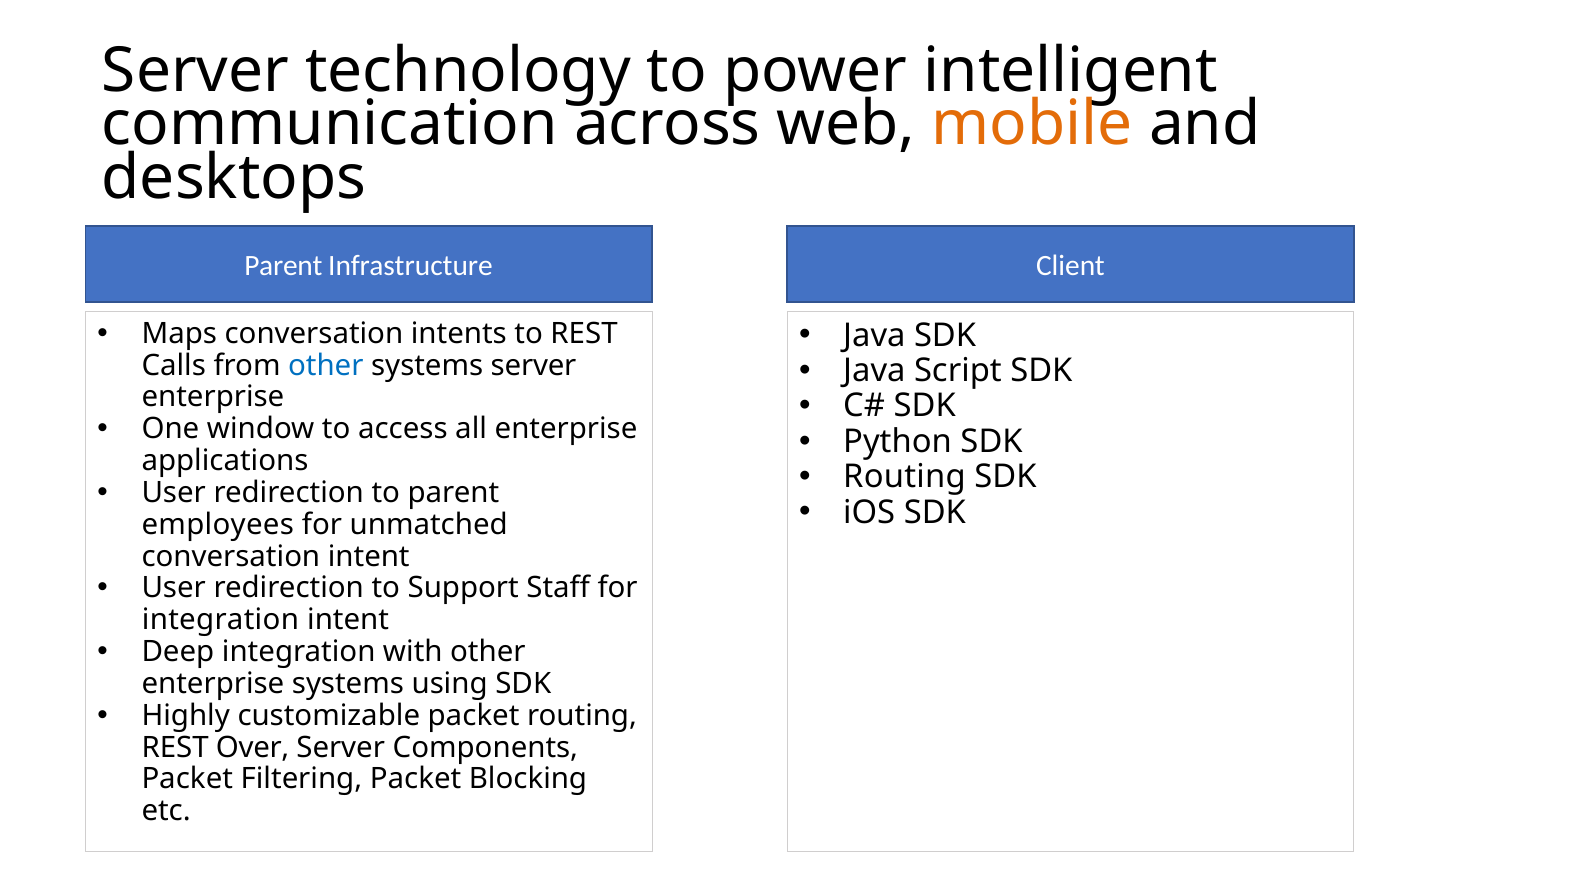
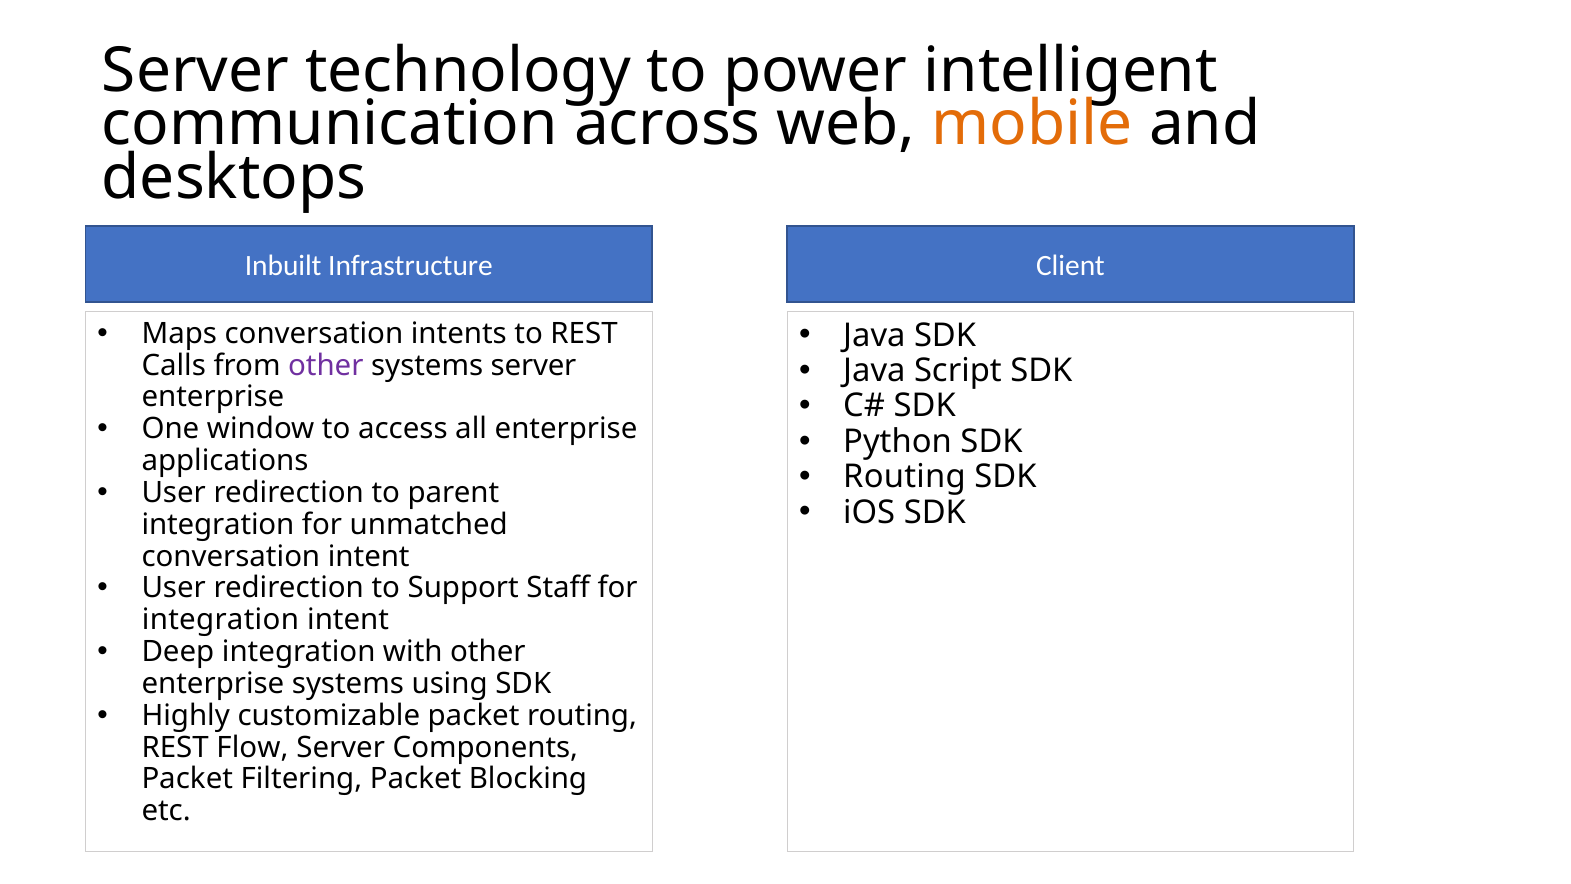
Parent at (283, 266): Parent -> Inbuilt
other at (326, 365) colour: blue -> purple
employees at (218, 524): employees -> integration
Over: Over -> Flow
